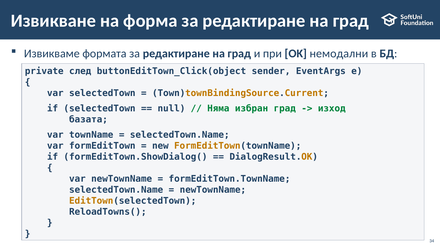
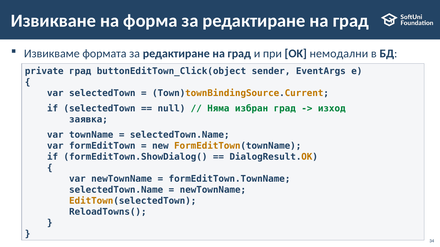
private след: след -> град
базата: базата -> заявка
